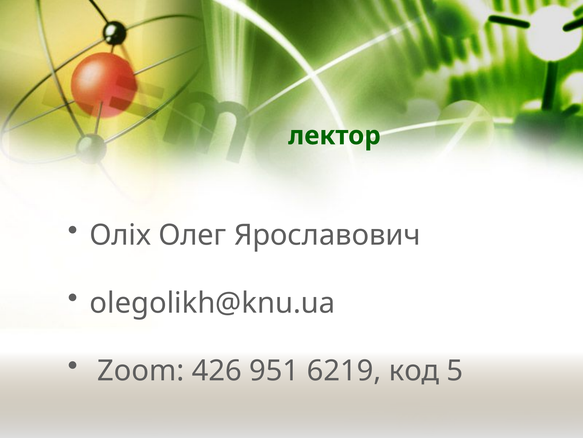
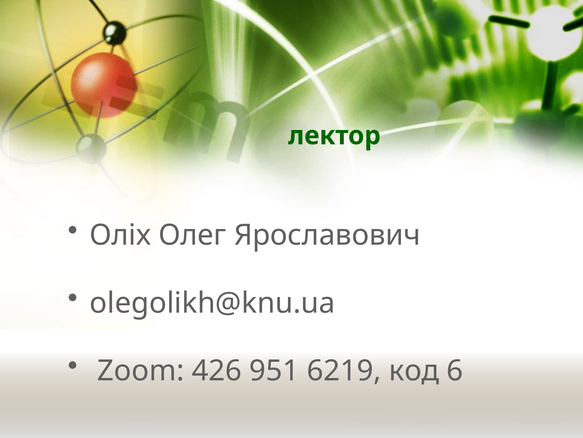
5: 5 -> 6
